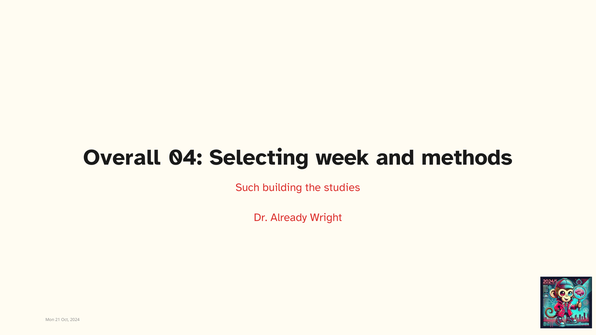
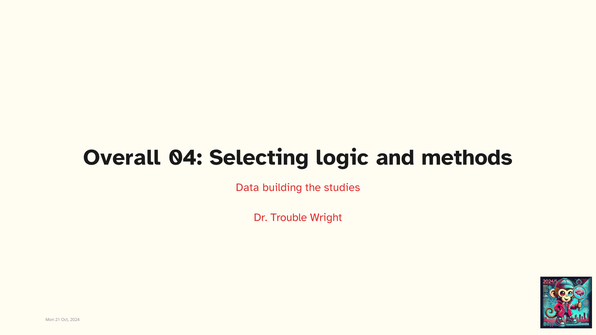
week: week -> logic
Such: Such -> Data
Already: Already -> Trouble
